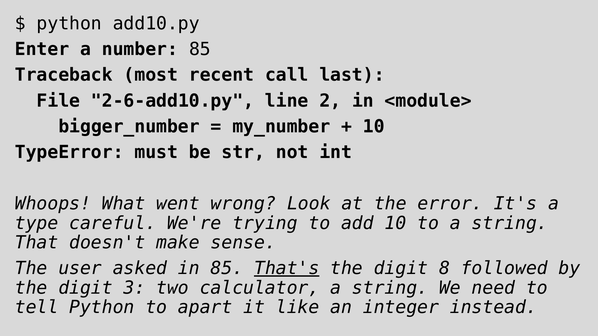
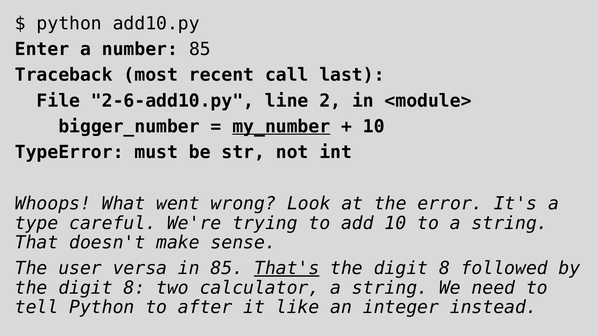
my_number underline: none -> present
asked: asked -> versa
3 at (134, 288): 3 -> 8
apart: apart -> after
